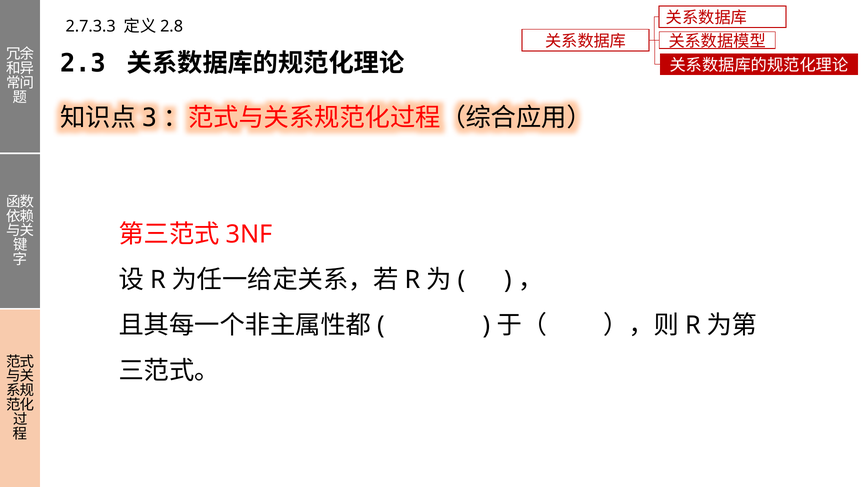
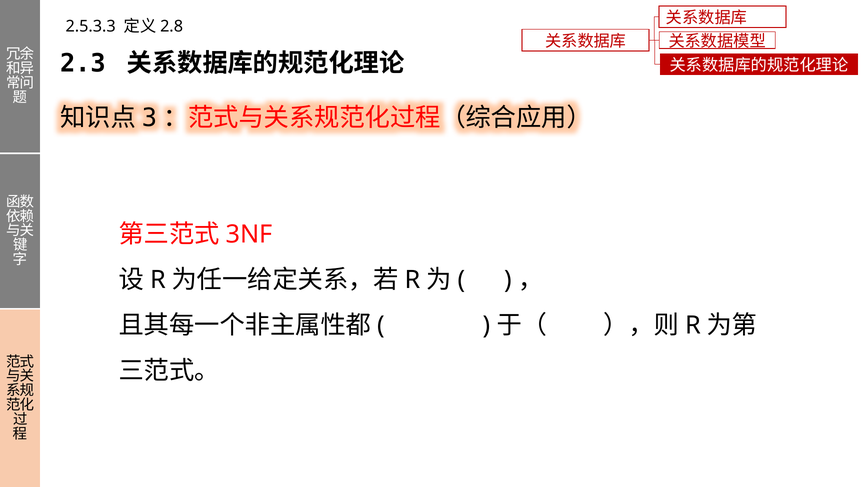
2.7.3.3: 2.7.3.3 -> 2.5.3.3
